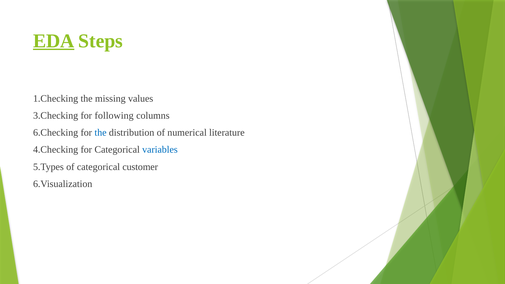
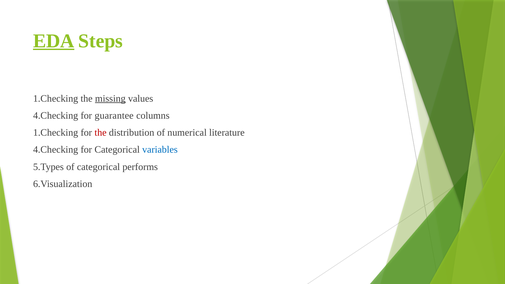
missing underline: none -> present
3.Checking at (56, 116): 3.Checking -> 4.Checking
following: following -> guarantee
6.Checking at (56, 133): 6.Checking -> 1.Checking
the at (101, 133) colour: blue -> red
customer: customer -> performs
